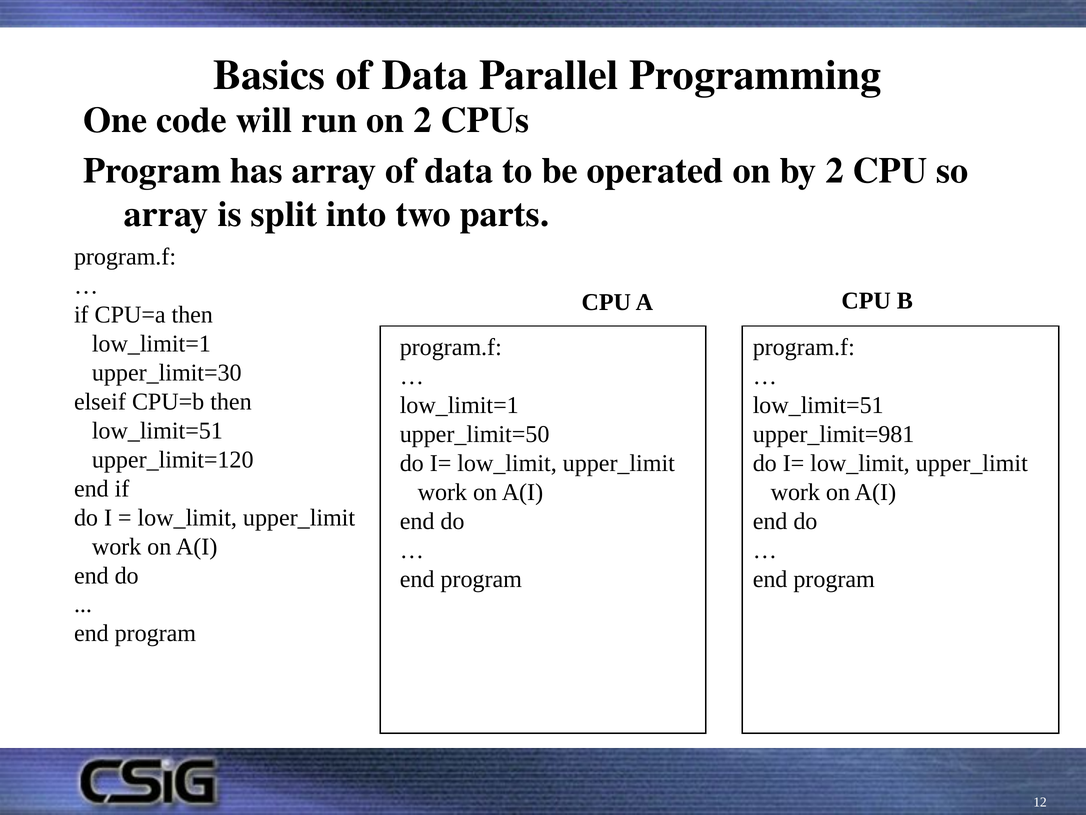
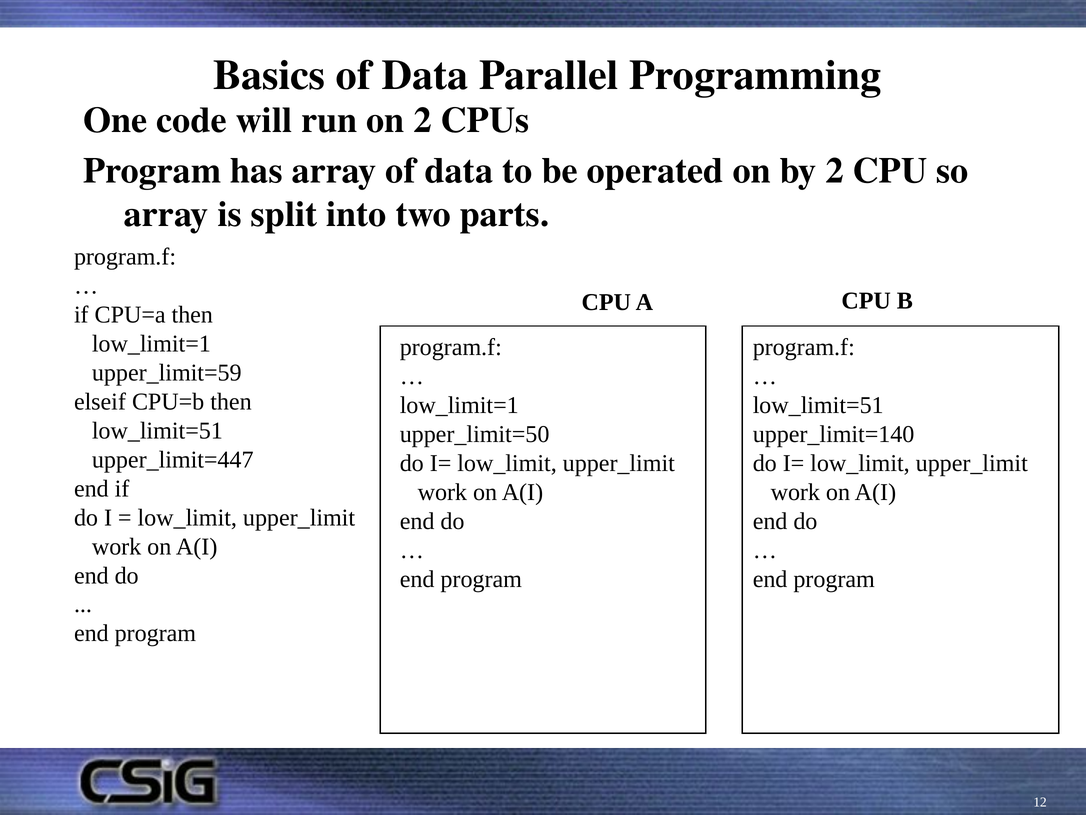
upper_limit=30: upper_limit=30 -> upper_limit=59
upper_limit=981: upper_limit=981 -> upper_limit=140
upper_limit=120: upper_limit=120 -> upper_limit=447
